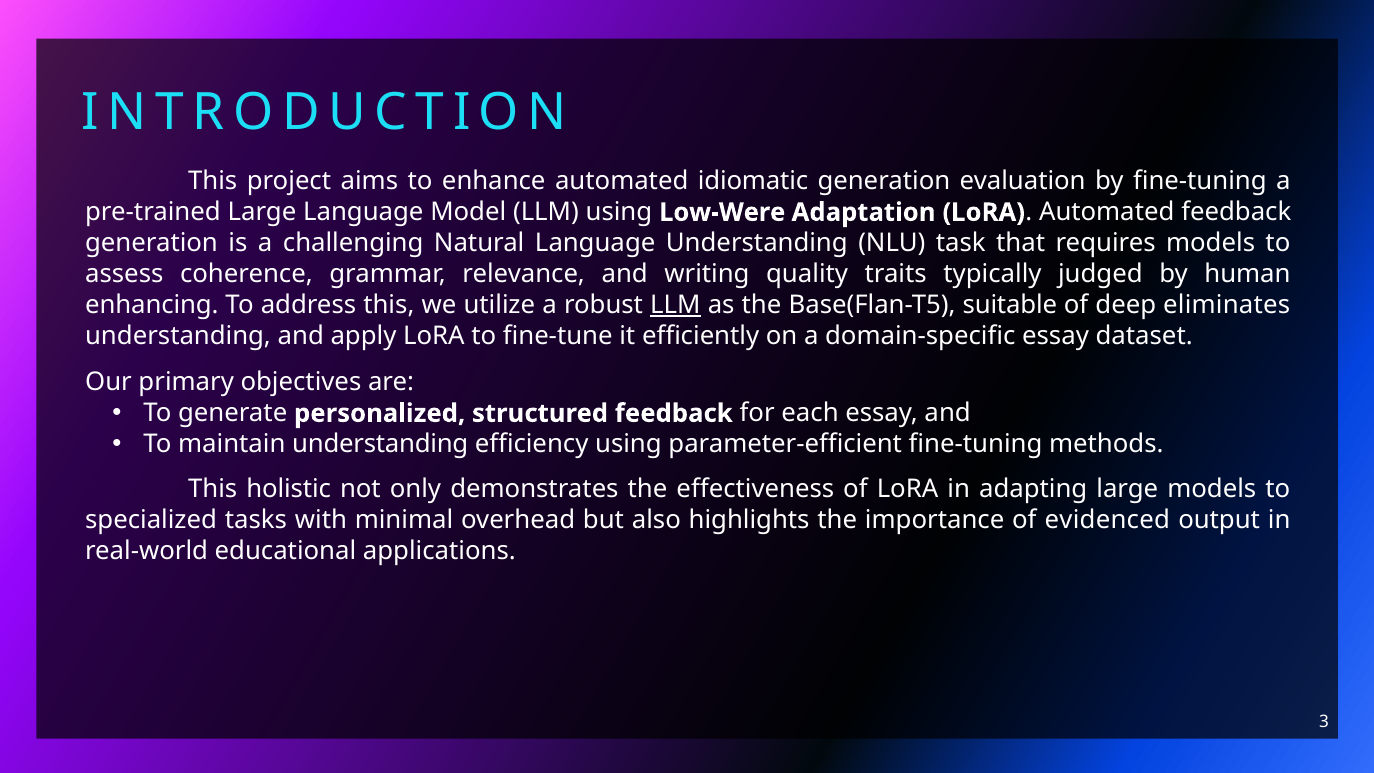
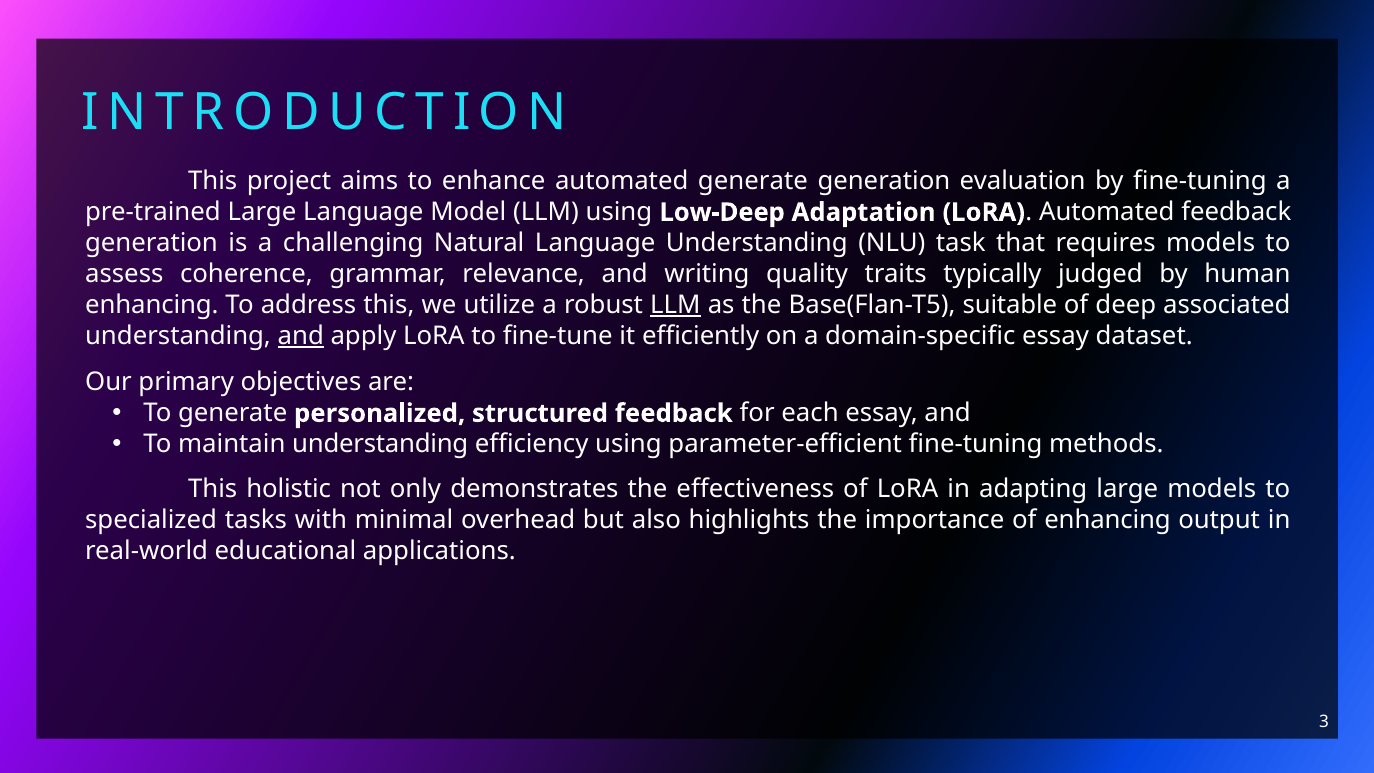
automated idiomatic: idiomatic -> generate
Low-Were: Low-Were -> Low-Deep
eliminates: eliminates -> associated
and at (301, 336) underline: none -> present
of evidenced: evidenced -> enhancing
